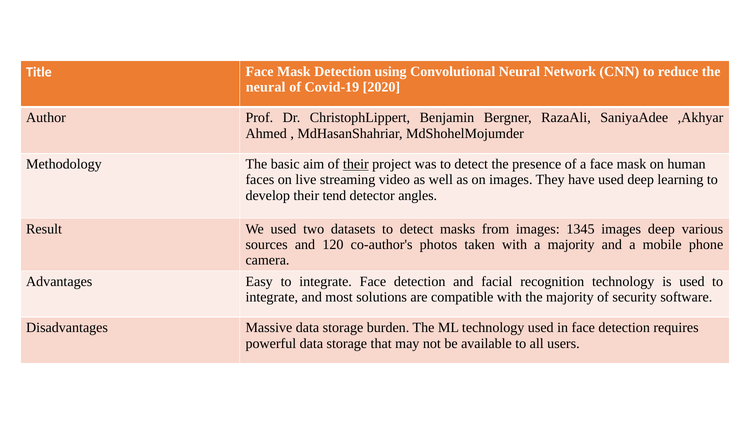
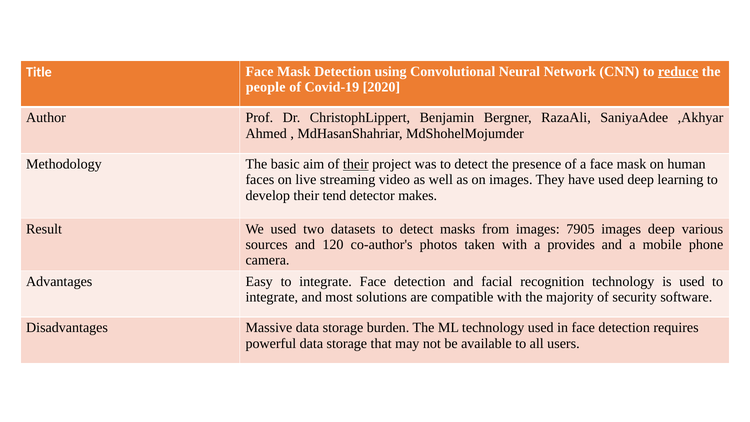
reduce underline: none -> present
neural at (266, 87): neural -> people
angles: angles -> makes
1345: 1345 -> 7905
a majority: majority -> provides
